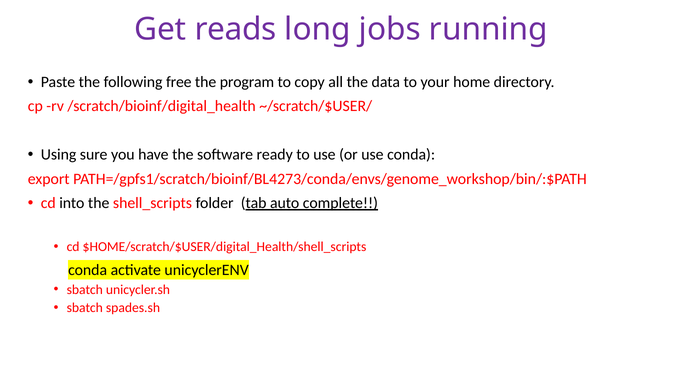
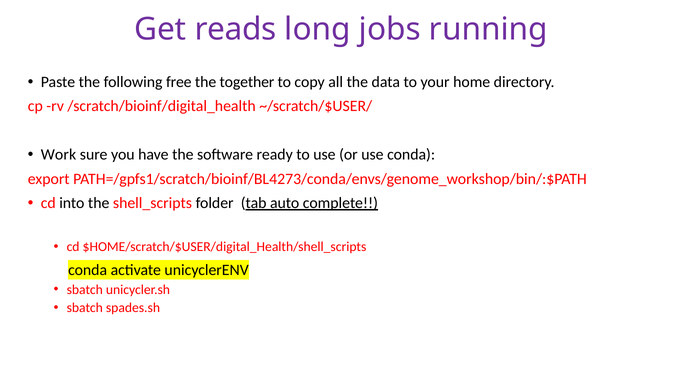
program: program -> together
Using: Using -> Work
